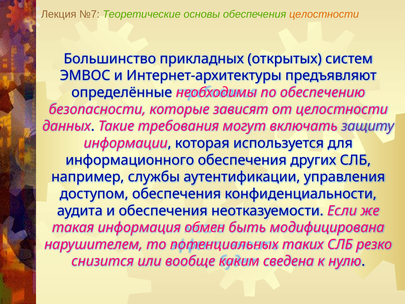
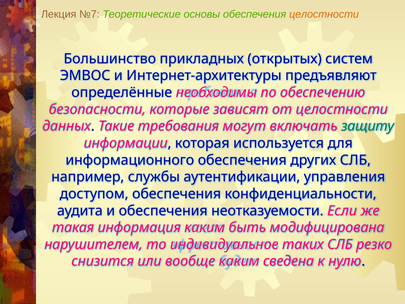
защиту colour: purple -> green
информация обмен: обмен -> каким
потенциальных: потенциальных -> индивидуальное
